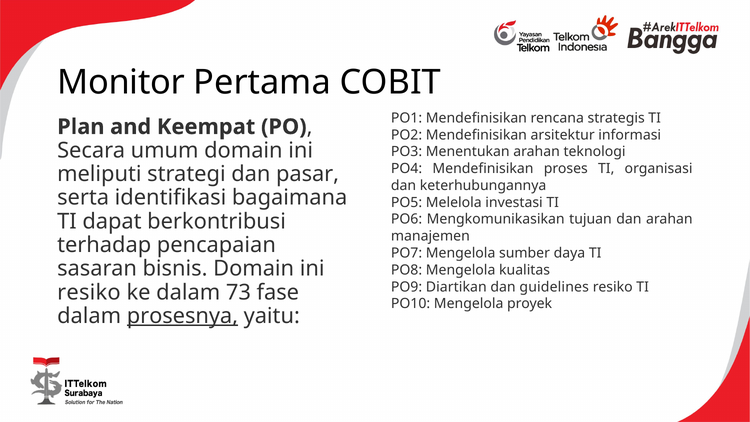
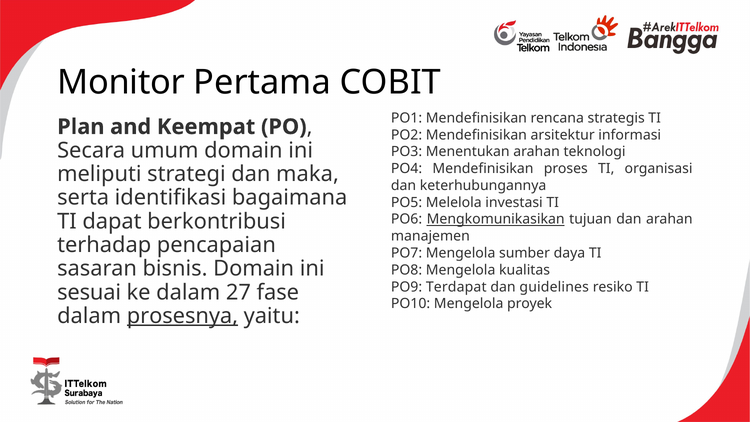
pasar: pasar -> maka
Mengkomunikasikan underline: none -> present
Diartikan: Diartikan -> Terdapat
resiko at (89, 292): resiko -> sesuai
73: 73 -> 27
